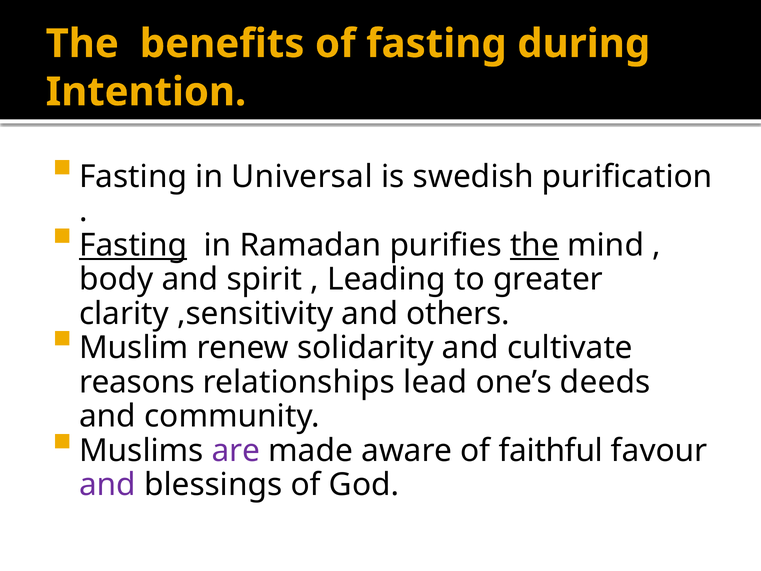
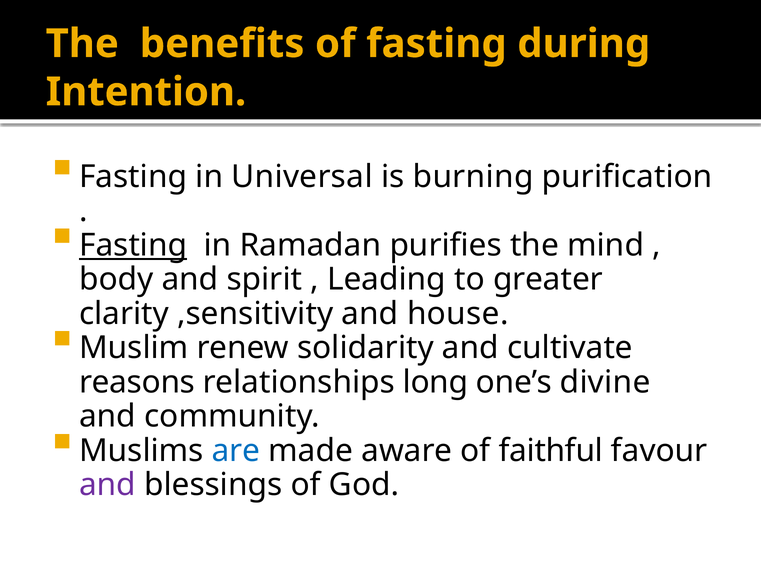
swedish: swedish -> burning
the at (534, 245) underline: present -> none
others: others -> house
lead: lead -> long
deeds: deeds -> divine
are colour: purple -> blue
